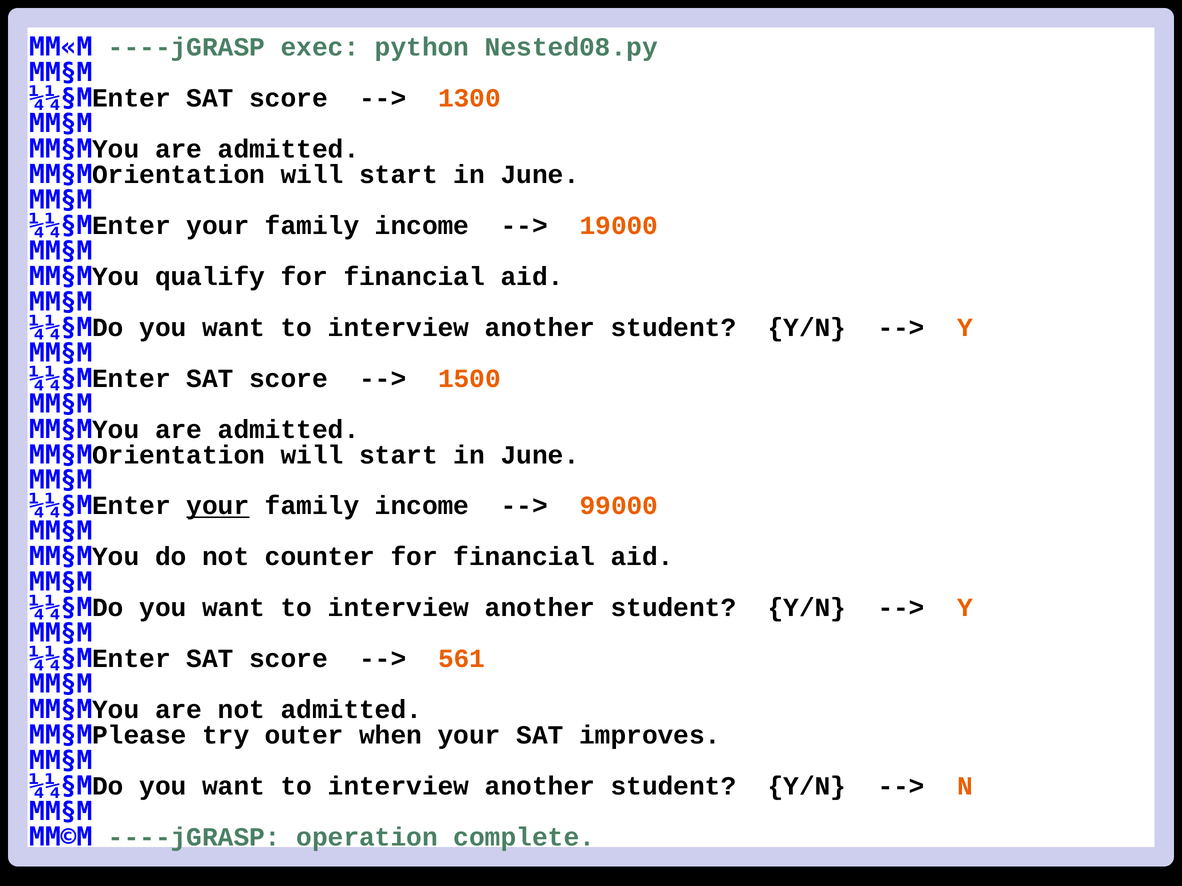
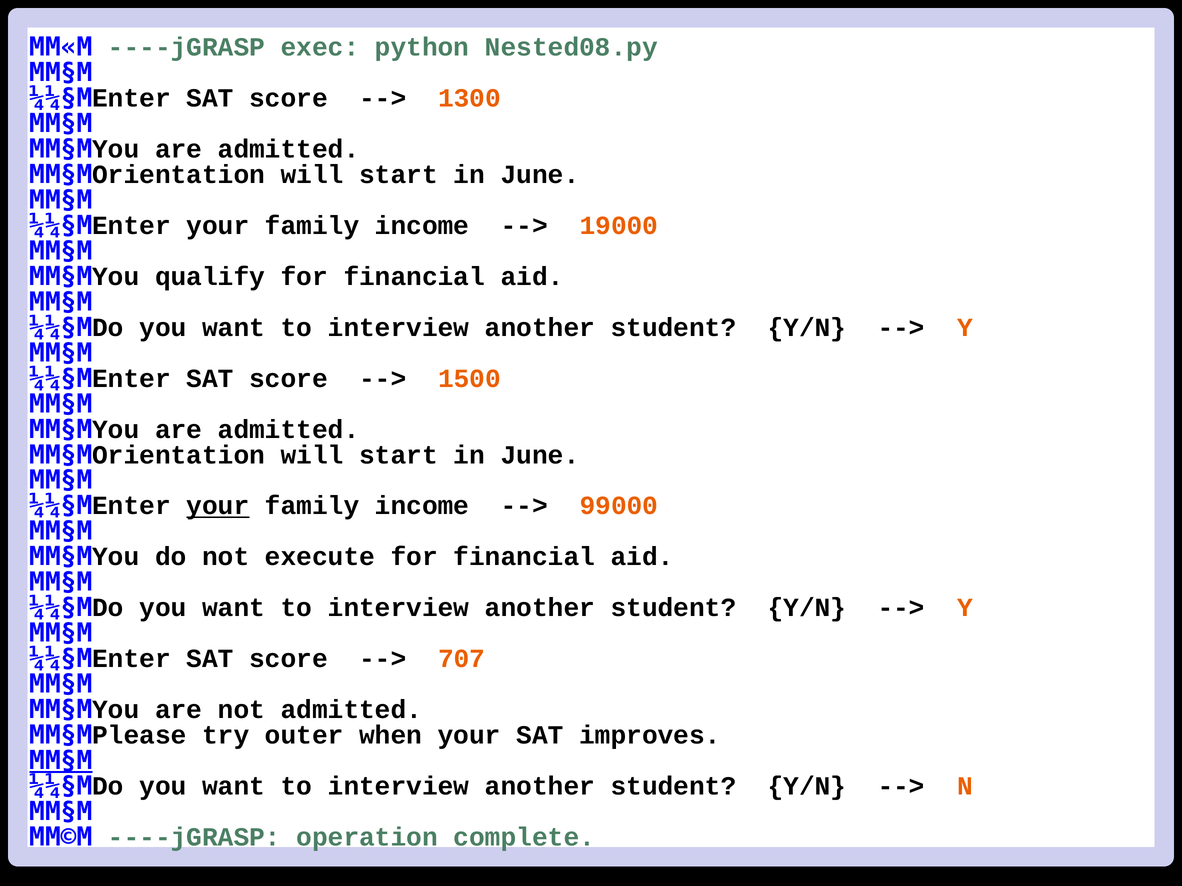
counter: counter -> execute
561: 561 -> 707
MM§M at (61, 761) underline: none -> present
